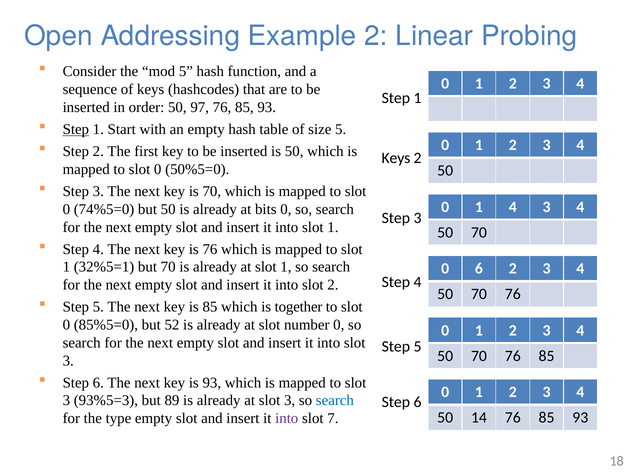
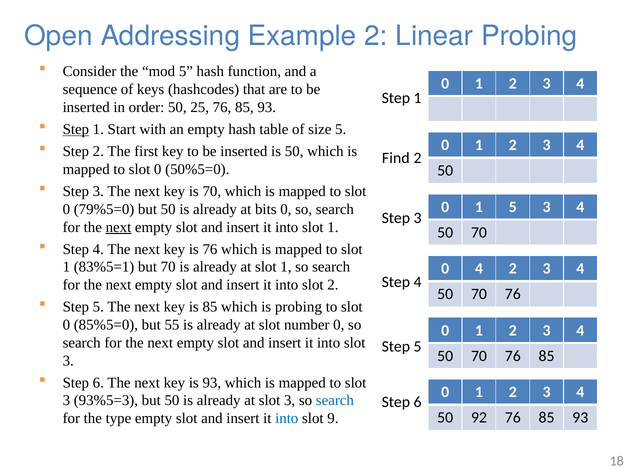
97: 97 -> 25
Keys at (396, 158): Keys -> Find
1 4: 4 -> 5
74%5=0: 74%5=0 -> 79%5=0
next at (118, 227) underline: none -> present
32%5=1: 32%5=1 -> 83%5=1
0 6: 6 -> 4
is together: together -> probing
52: 52 -> 55
93%5=3 but 89: 89 -> 50
14: 14 -> 92
into at (287, 418) colour: purple -> blue
7: 7 -> 9
